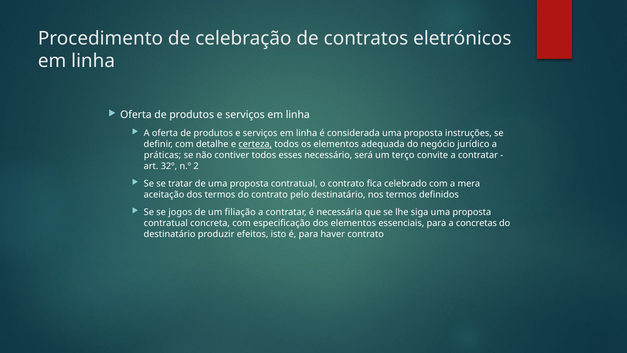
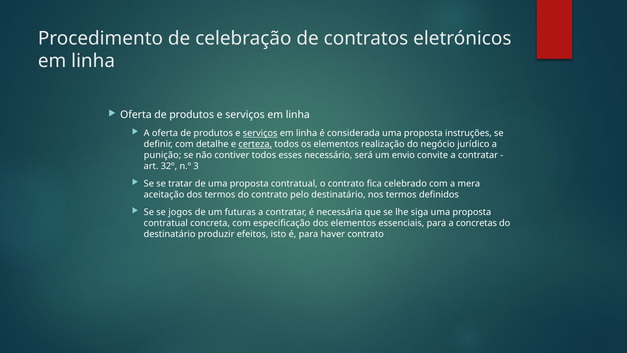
serviços at (260, 133) underline: none -> present
adequada: adequada -> realização
práticas: práticas -> punição
terço: terço -> envio
2: 2 -> 3
filiação: filiação -> futuras
